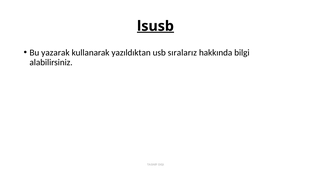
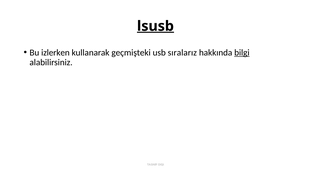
yazarak: yazarak -> izlerken
yazıldıktan: yazıldıktan -> geçmişteki
bilgi underline: none -> present
